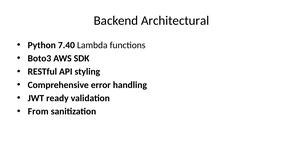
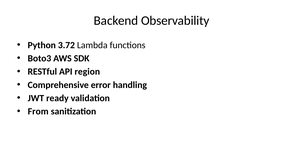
Architectural: Architectural -> Observability
7.40: 7.40 -> 3.72
styling: styling -> region
